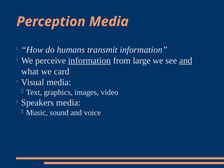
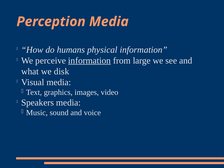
transmit: transmit -> physical
and at (186, 61) underline: present -> none
card: card -> disk
